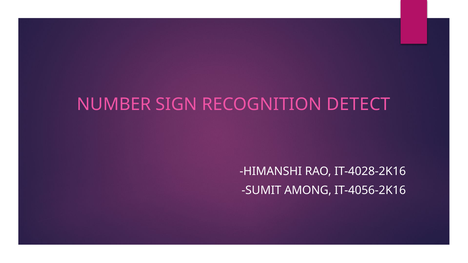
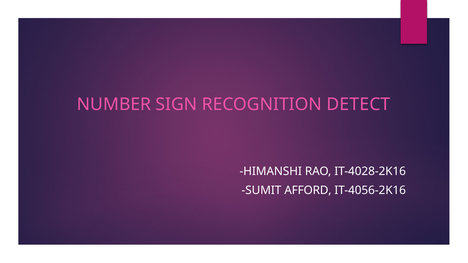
AMONG: AMONG -> AFFORD
